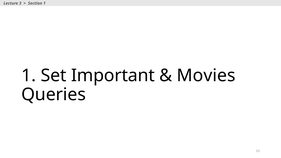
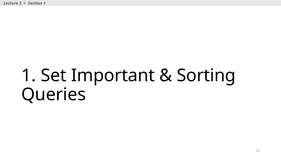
Movies: Movies -> Sorting
